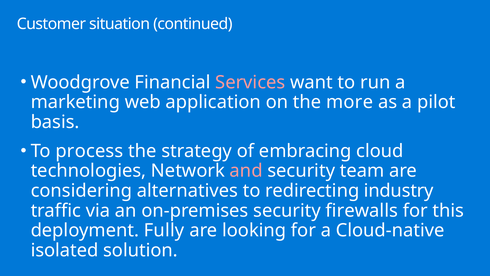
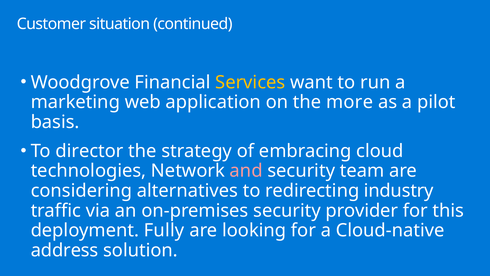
Services colour: pink -> yellow
process: process -> director
firewalls: firewalls -> provider
isolated: isolated -> address
